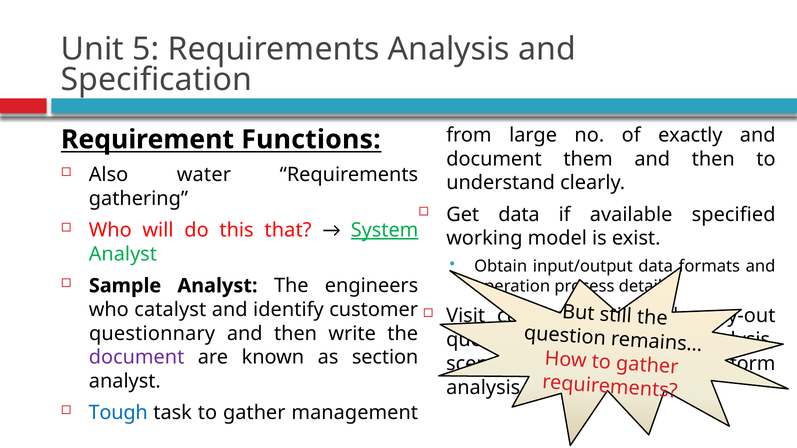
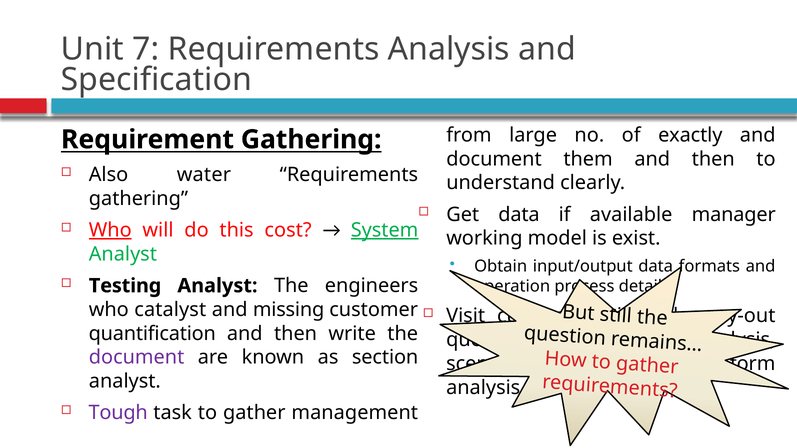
5: 5 -> 7
Requirement Functions: Functions -> Gathering
specified: specified -> manager
Who at (110, 230) underline: none -> present
that: that -> cost
Sample: Sample -> Testing
identify: identify -> missing
questionnary at (152, 334): questionnary -> quantification
Tough colour: blue -> purple
